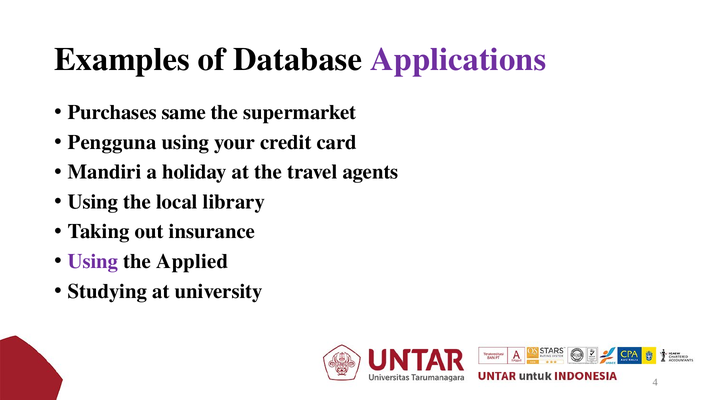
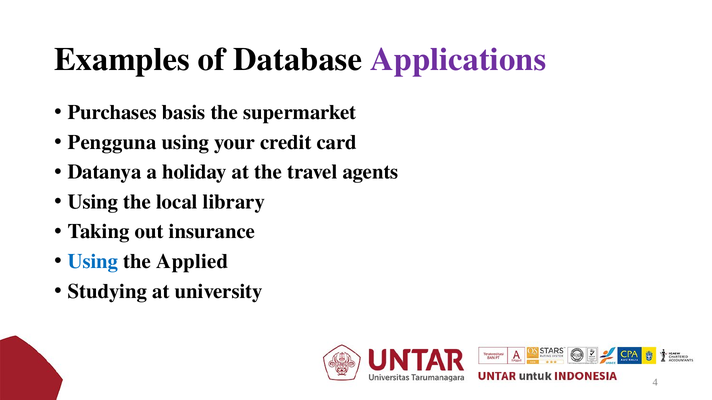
same: same -> basis
Mandiri: Mandiri -> Datanya
Using at (93, 262) colour: purple -> blue
